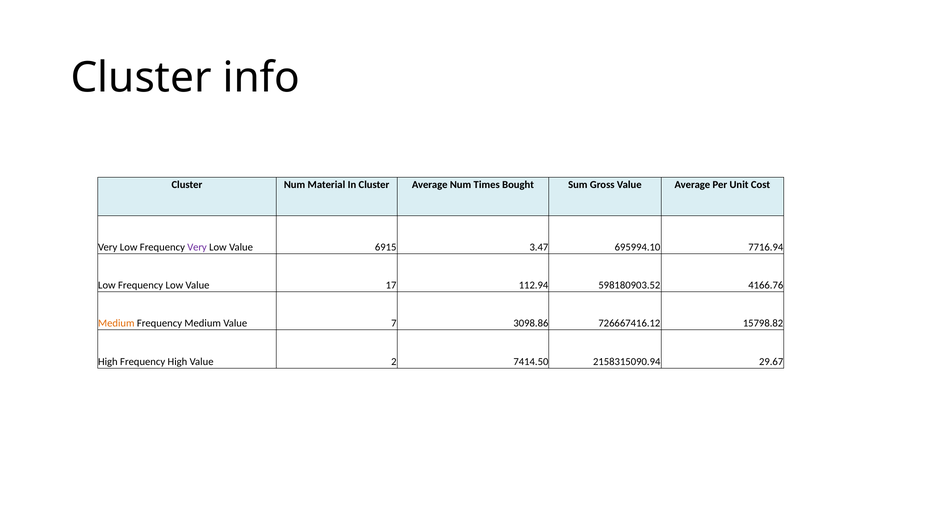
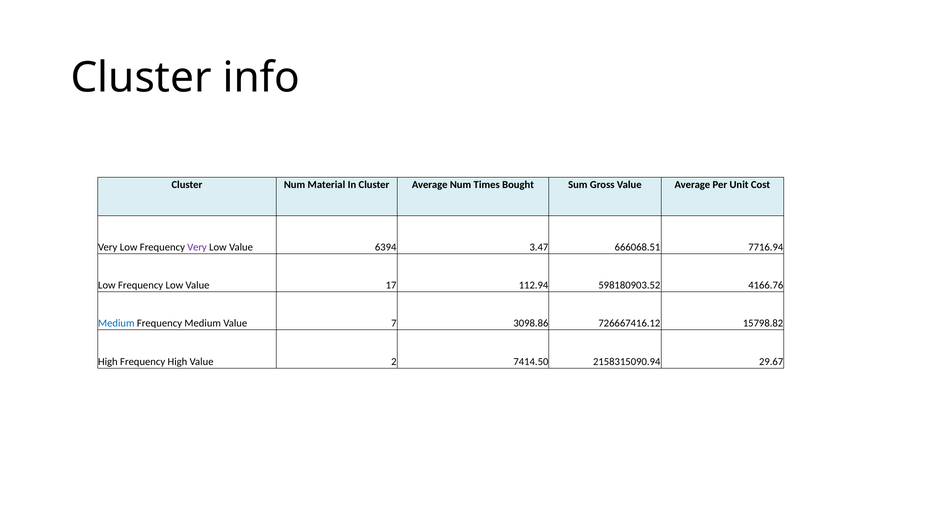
6915: 6915 -> 6394
695994.10: 695994.10 -> 666068.51
Medium at (116, 323) colour: orange -> blue
